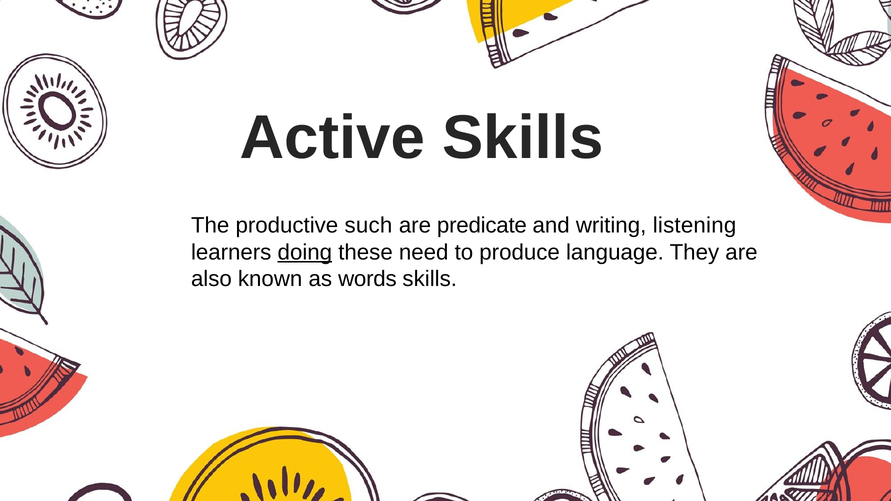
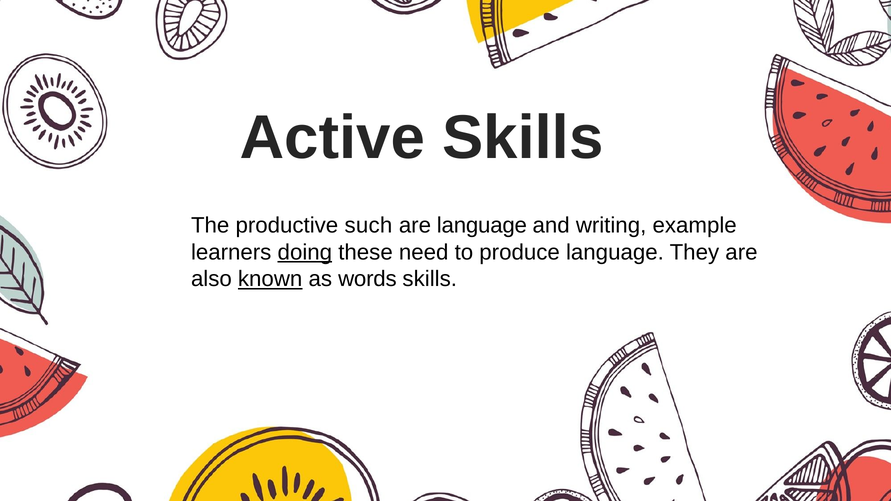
are predicate: predicate -> language
listening: listening -> example
known underline: none -> present
